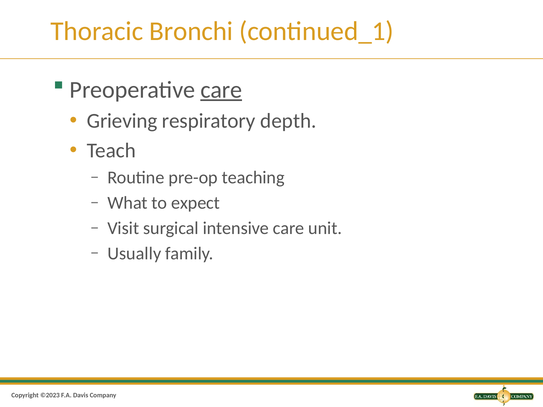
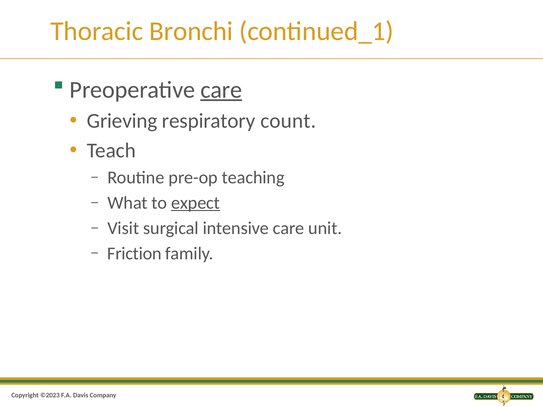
depth: depth -> count
expect underline: none -> present
Usually: Usually -> Friction
